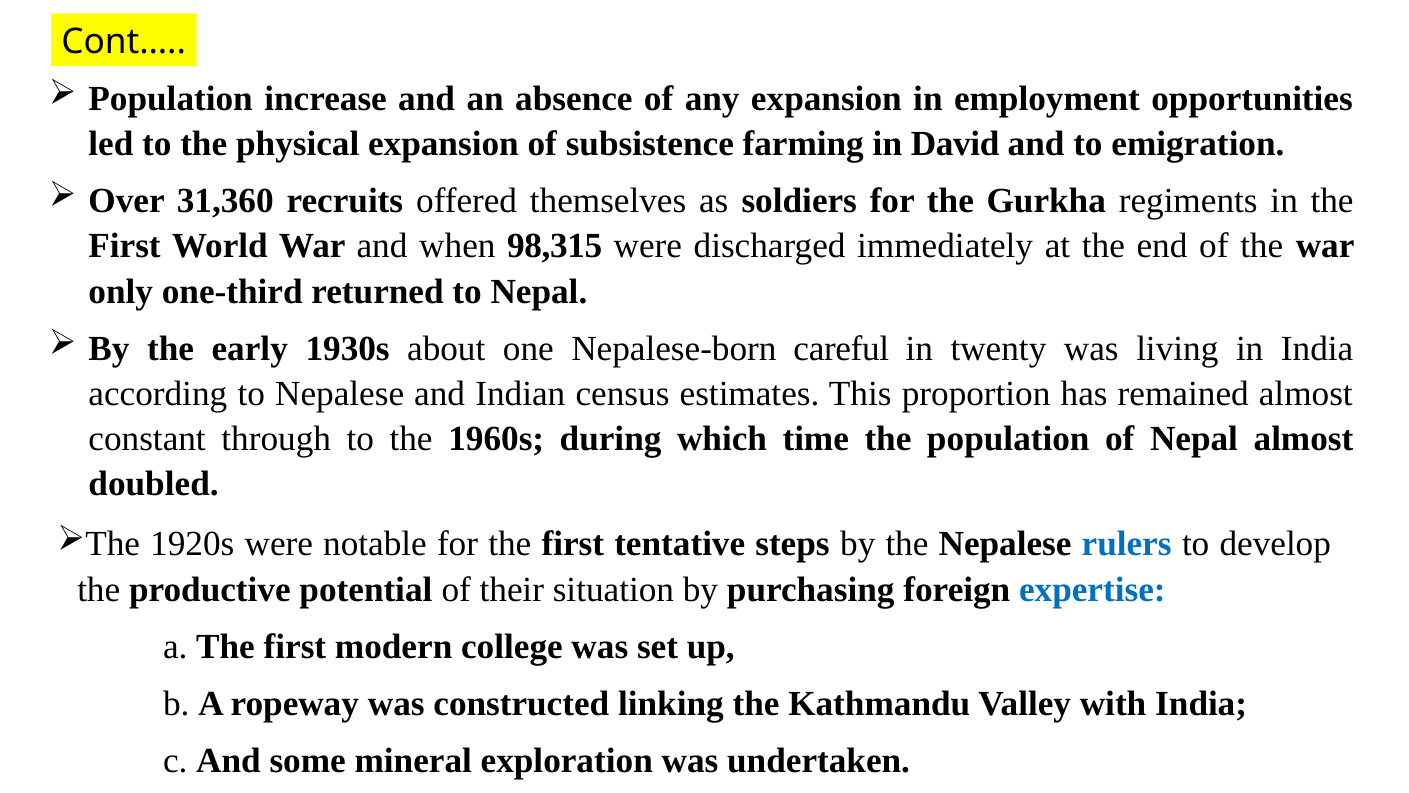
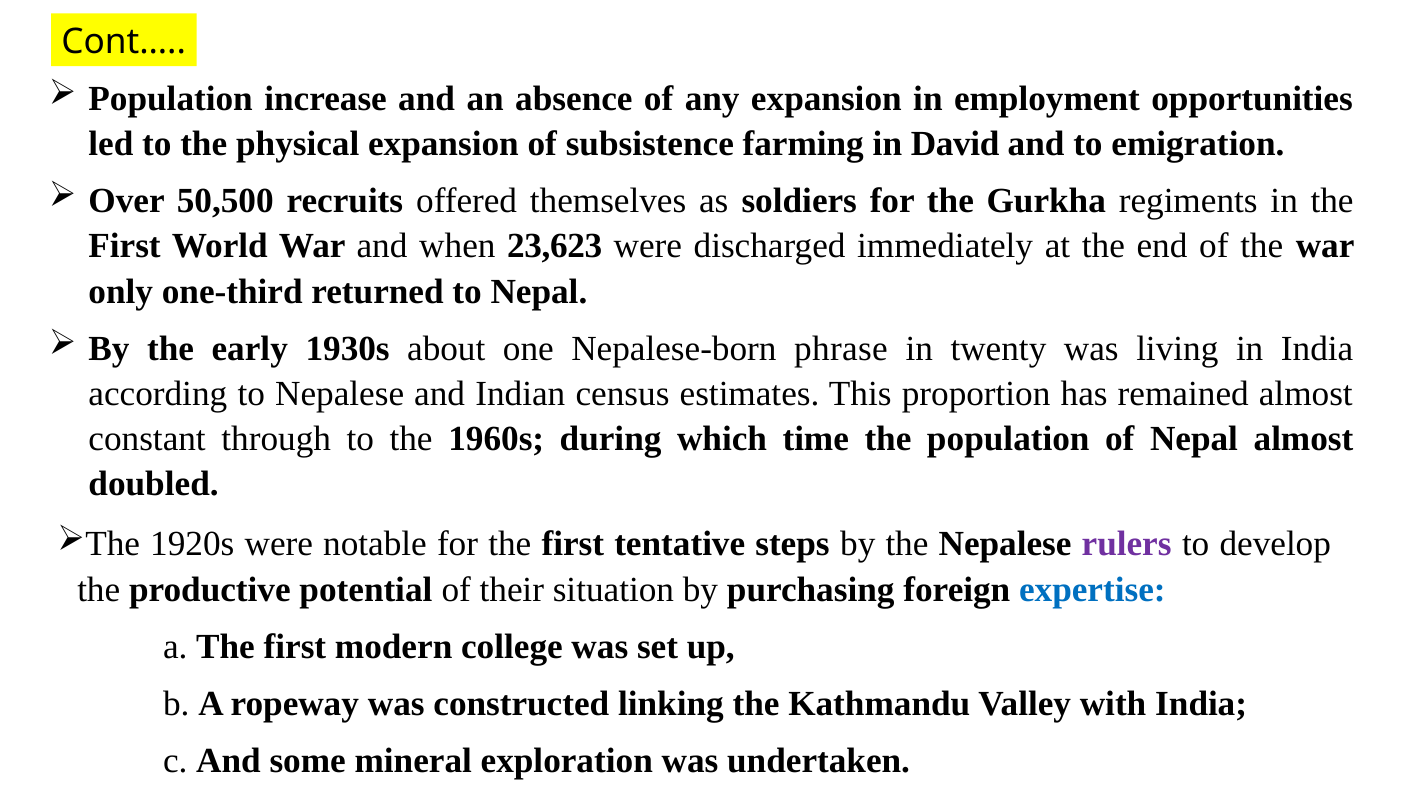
31,360: 31,360 -> 50,500
98,315: 98,315 -> 23,623
careful: careful -> phrase
rulers colour: blue -> purple
